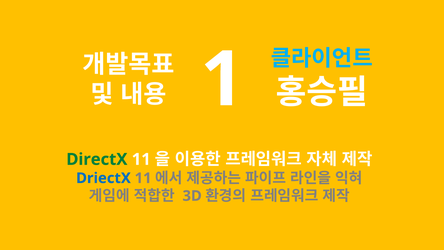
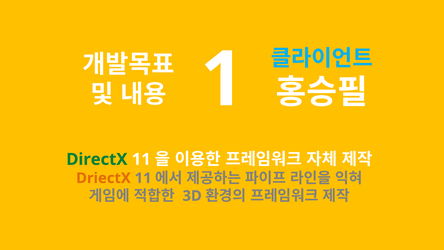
DriectX colour: blue -> orange
